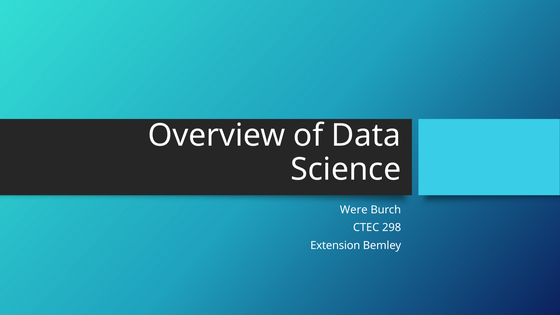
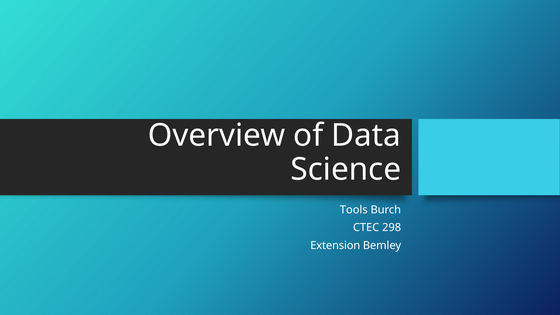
Were: Were -> Tools
